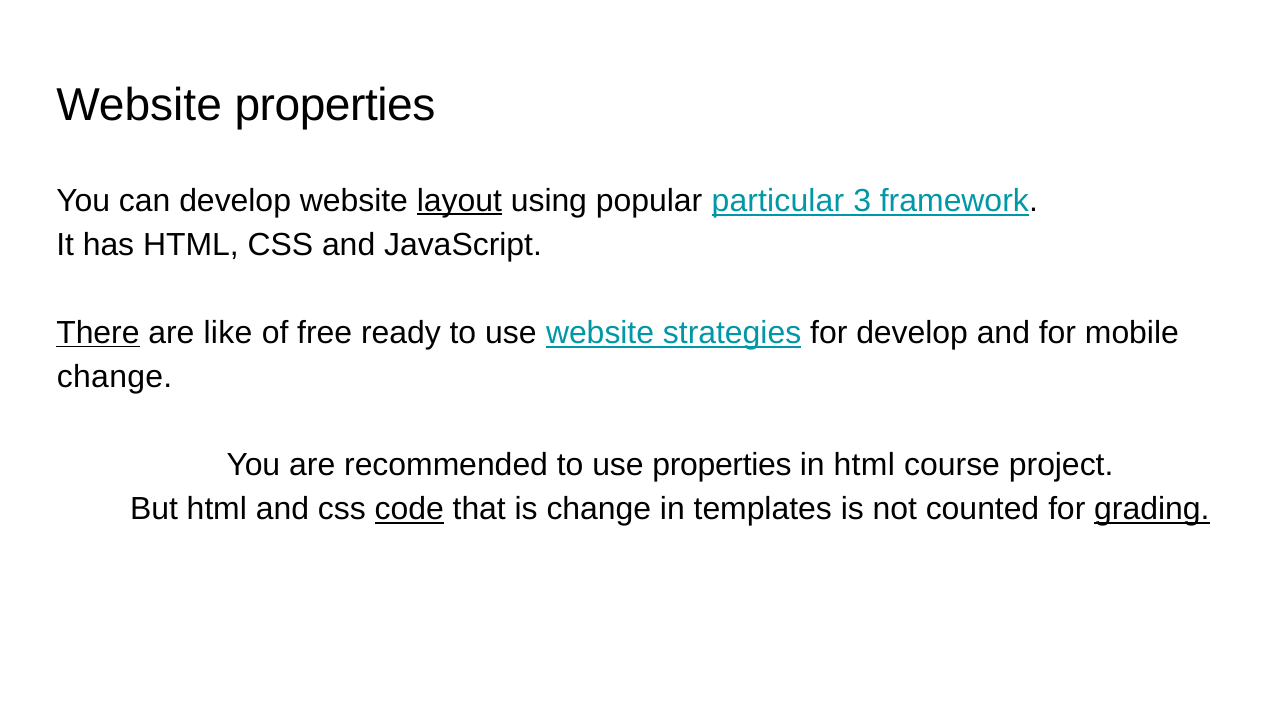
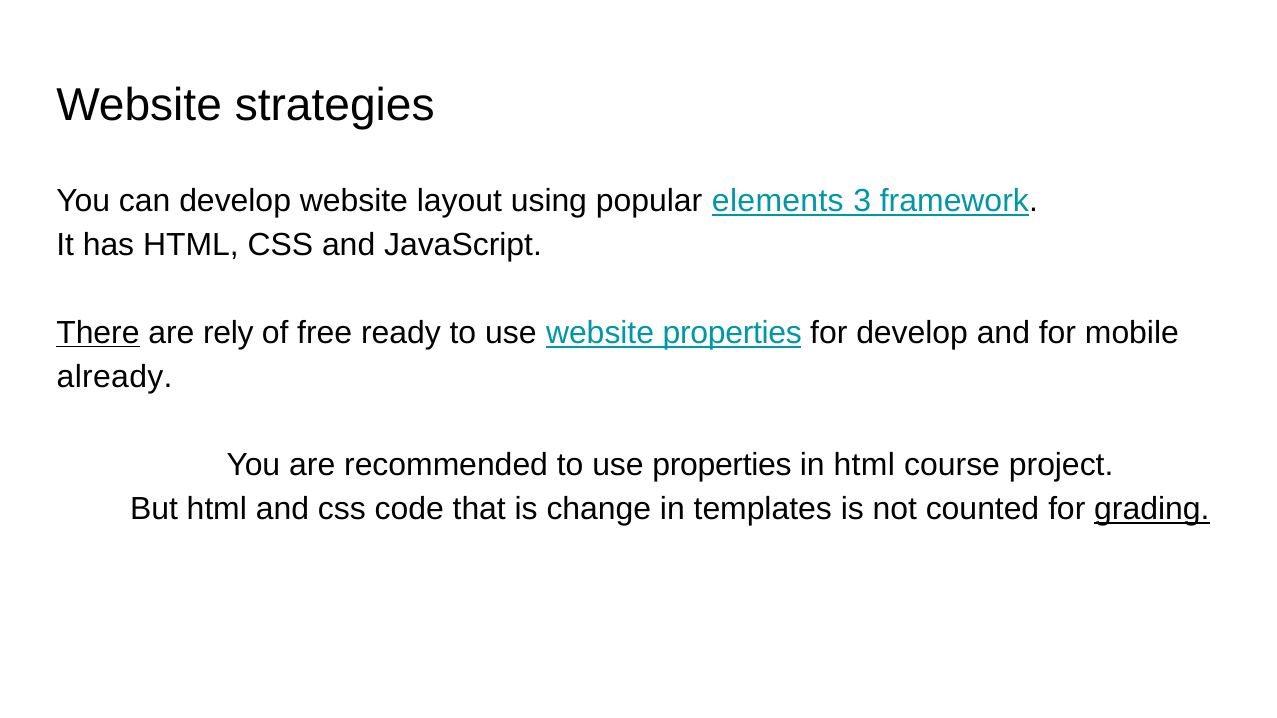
Website properties: properties -> strategies
layout underline: present -> none
particular: particular -> elements
like: like -> rely
website strategies: strategies -> properties
change at (115, 377): change -> already
code underline: present -> none
